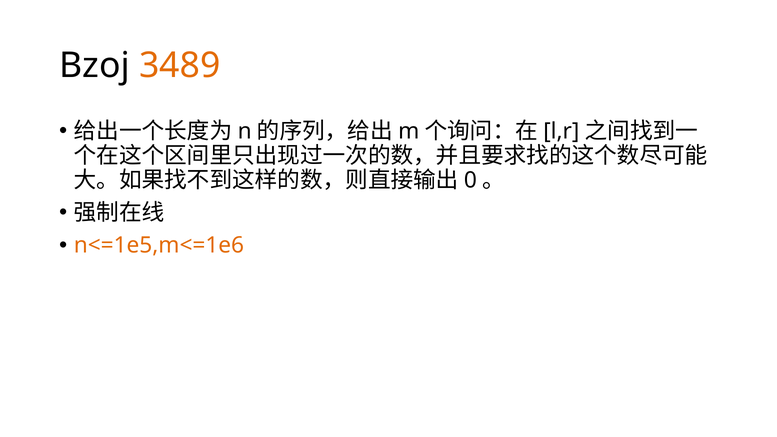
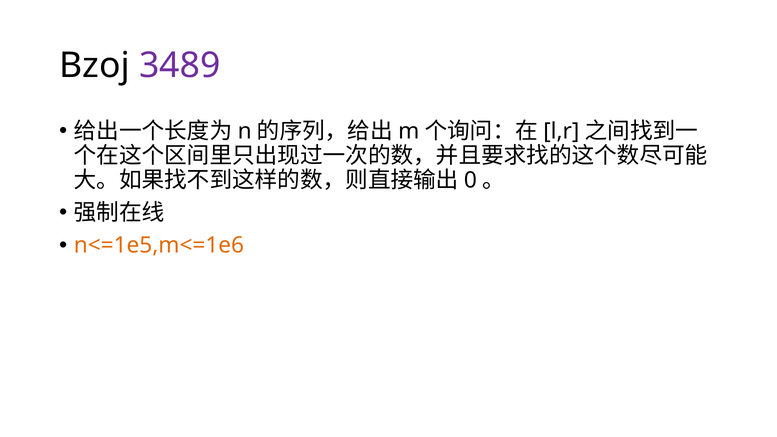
3489 colour: orange -> purple
